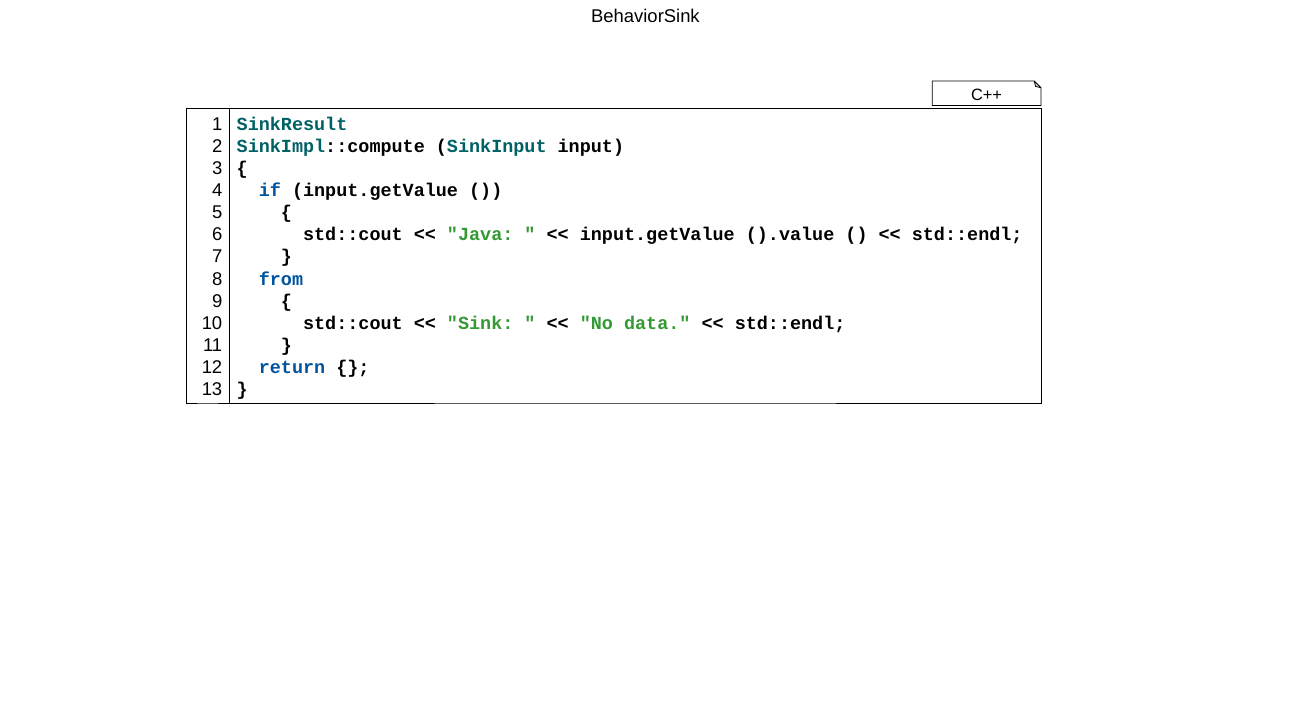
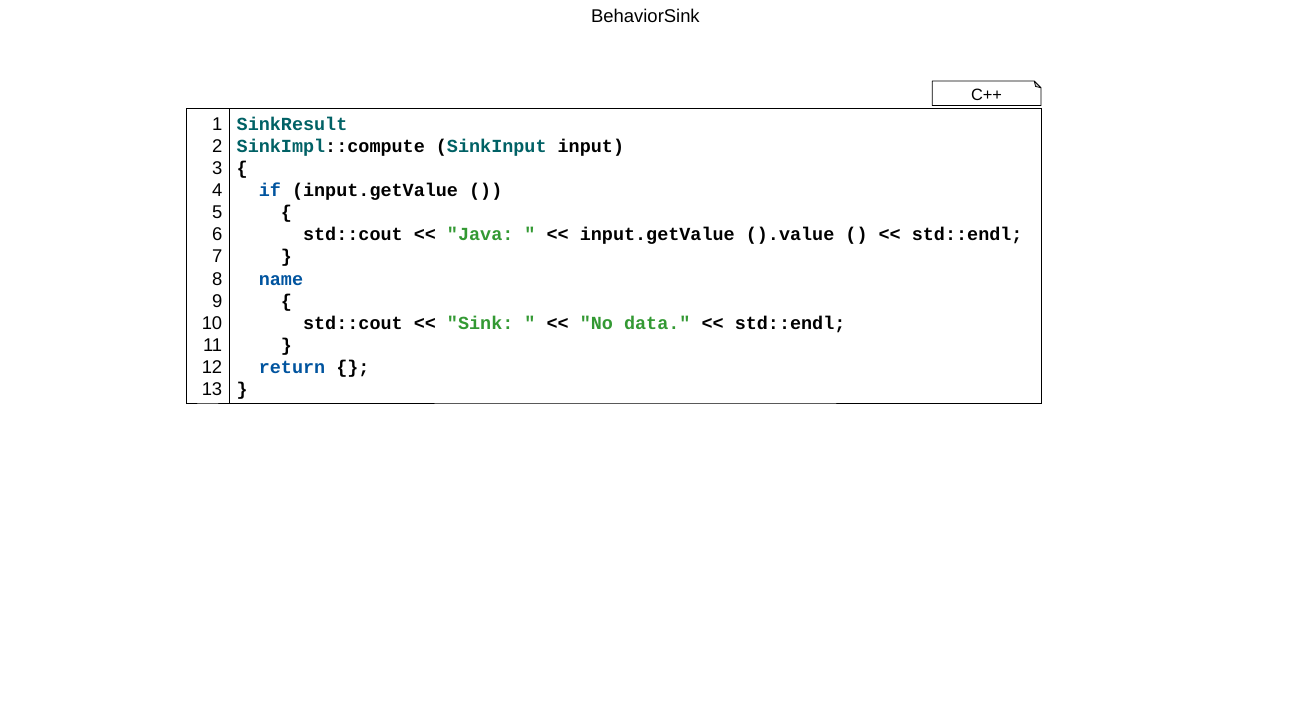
from: from -> name
